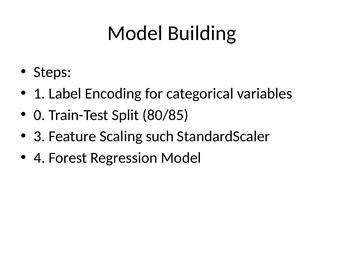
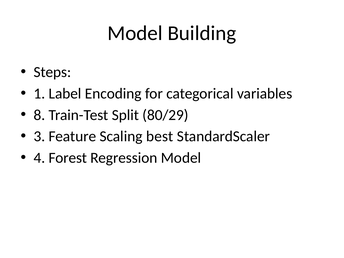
0: 0 -> 8
80/85: 80/85 -> 80/29
such: such -> best
